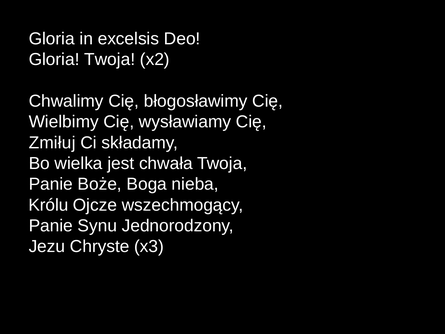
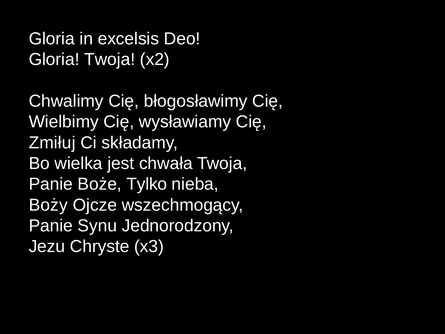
Boga: Boga -> Tylko
Królu: Królu -> Boży
